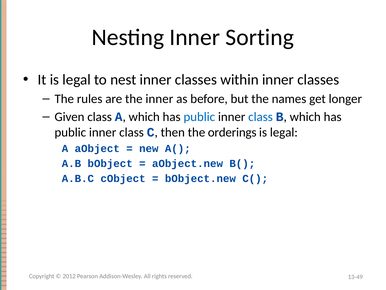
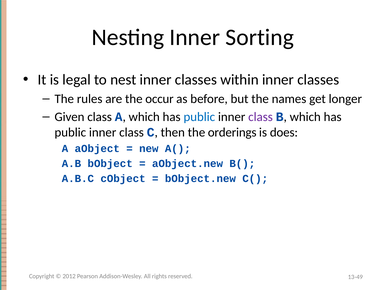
the inner: inner -> occur
class at (261, 117) colour: blue -> purple
legal at (284, 132): legal -> does
